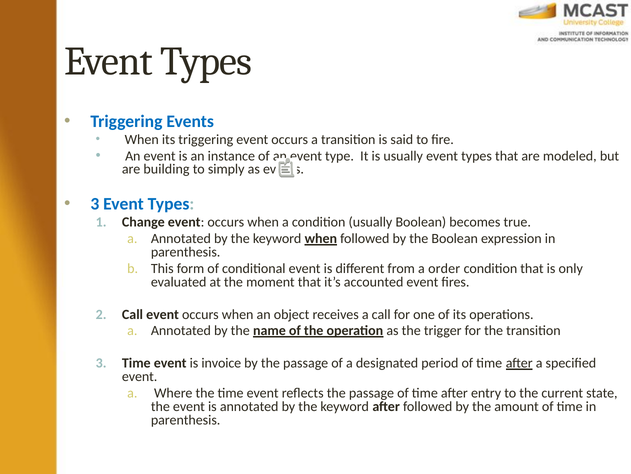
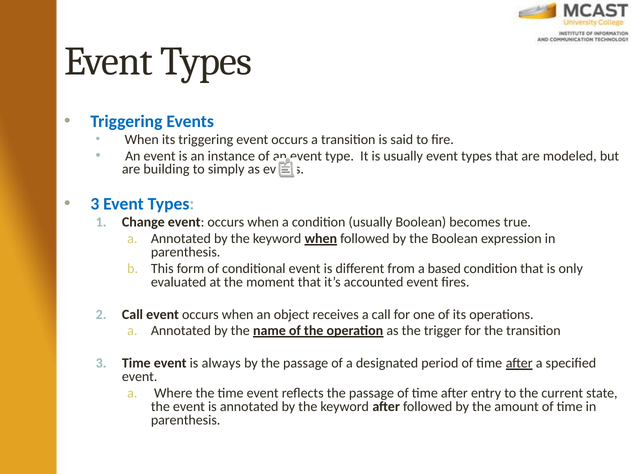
order: order -> based
invoice: invoice -> always
